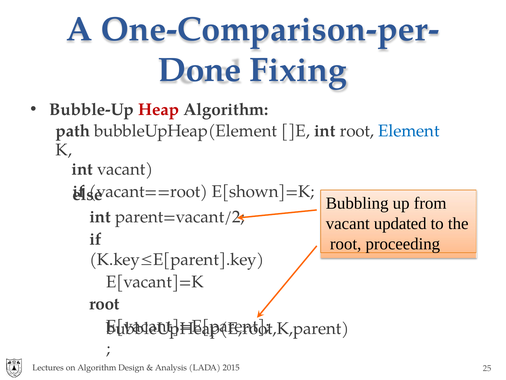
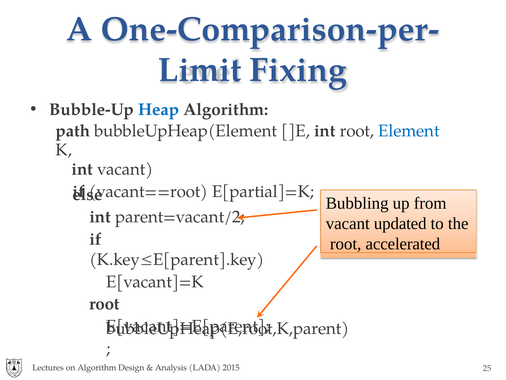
Done: Done -> Limit
Heap colour: red -> blue
E[shown]=K: E[shown]=K -> E[partial]=K
proceeding: proceeding -> accelerated
